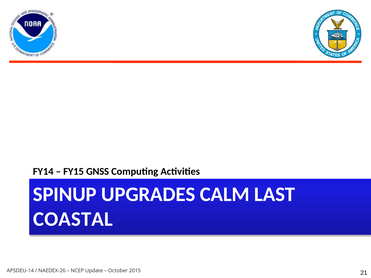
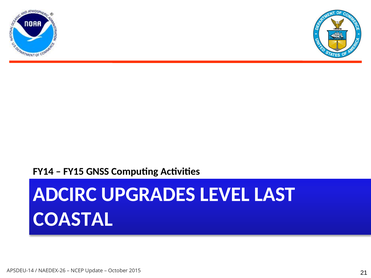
SPINUP: SPINUP -> ADCIRC
CALM: CALM -> LEVEL
